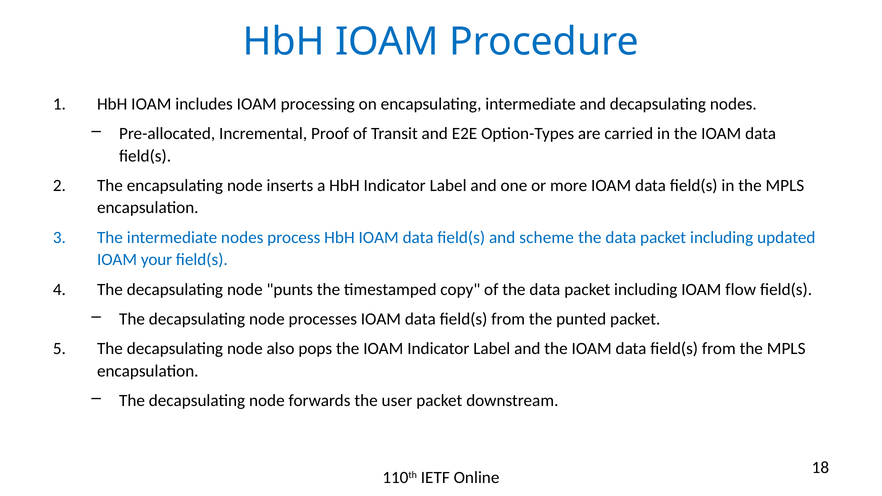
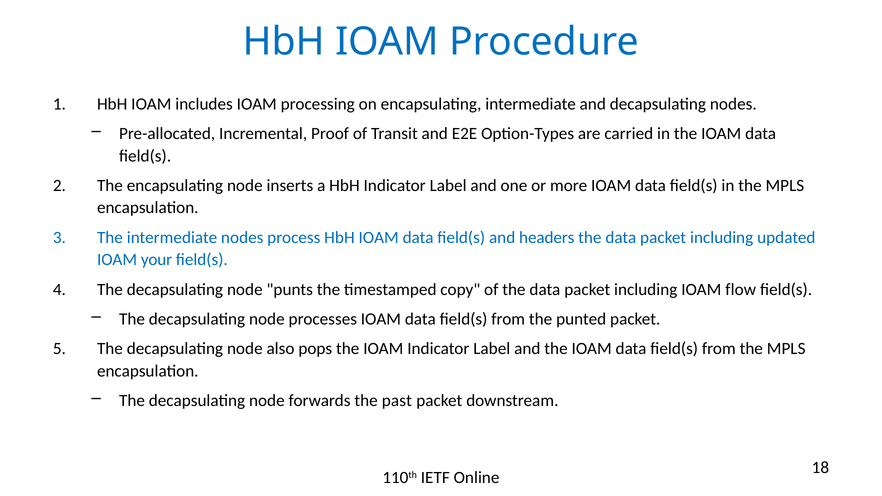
scheme: scheme -> headers
user: user -> past
